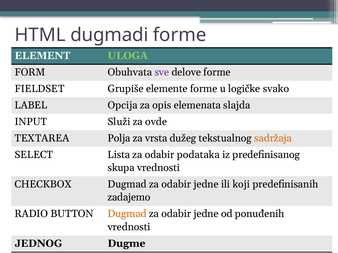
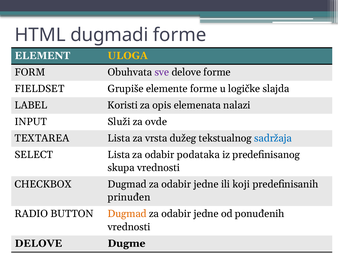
ULOGA colour: light green -> yellow
svako: svako -> slajda
Opcija: Opcija -> Koristi
slajda: slajda -> nalazi
TEXTAREA Polja: Polja -> Lista
sadržaja colour: orange -> blue
zadajemo: zadajemo -> prinuđen
JEDNOG at (38, 244): JEDNOG -> DELOVE
